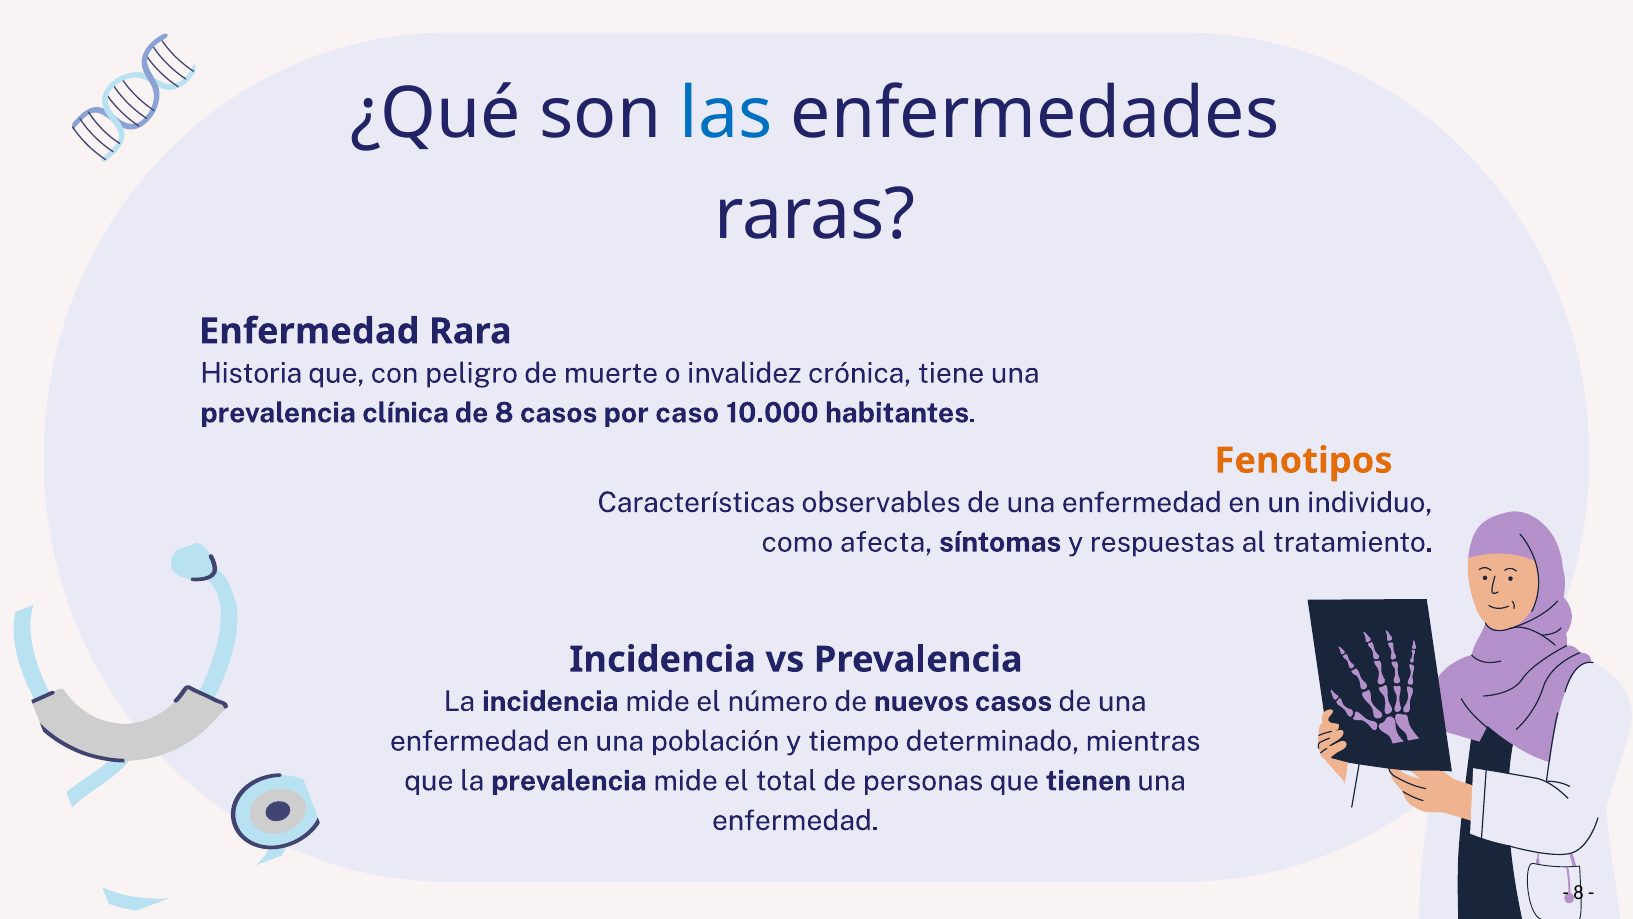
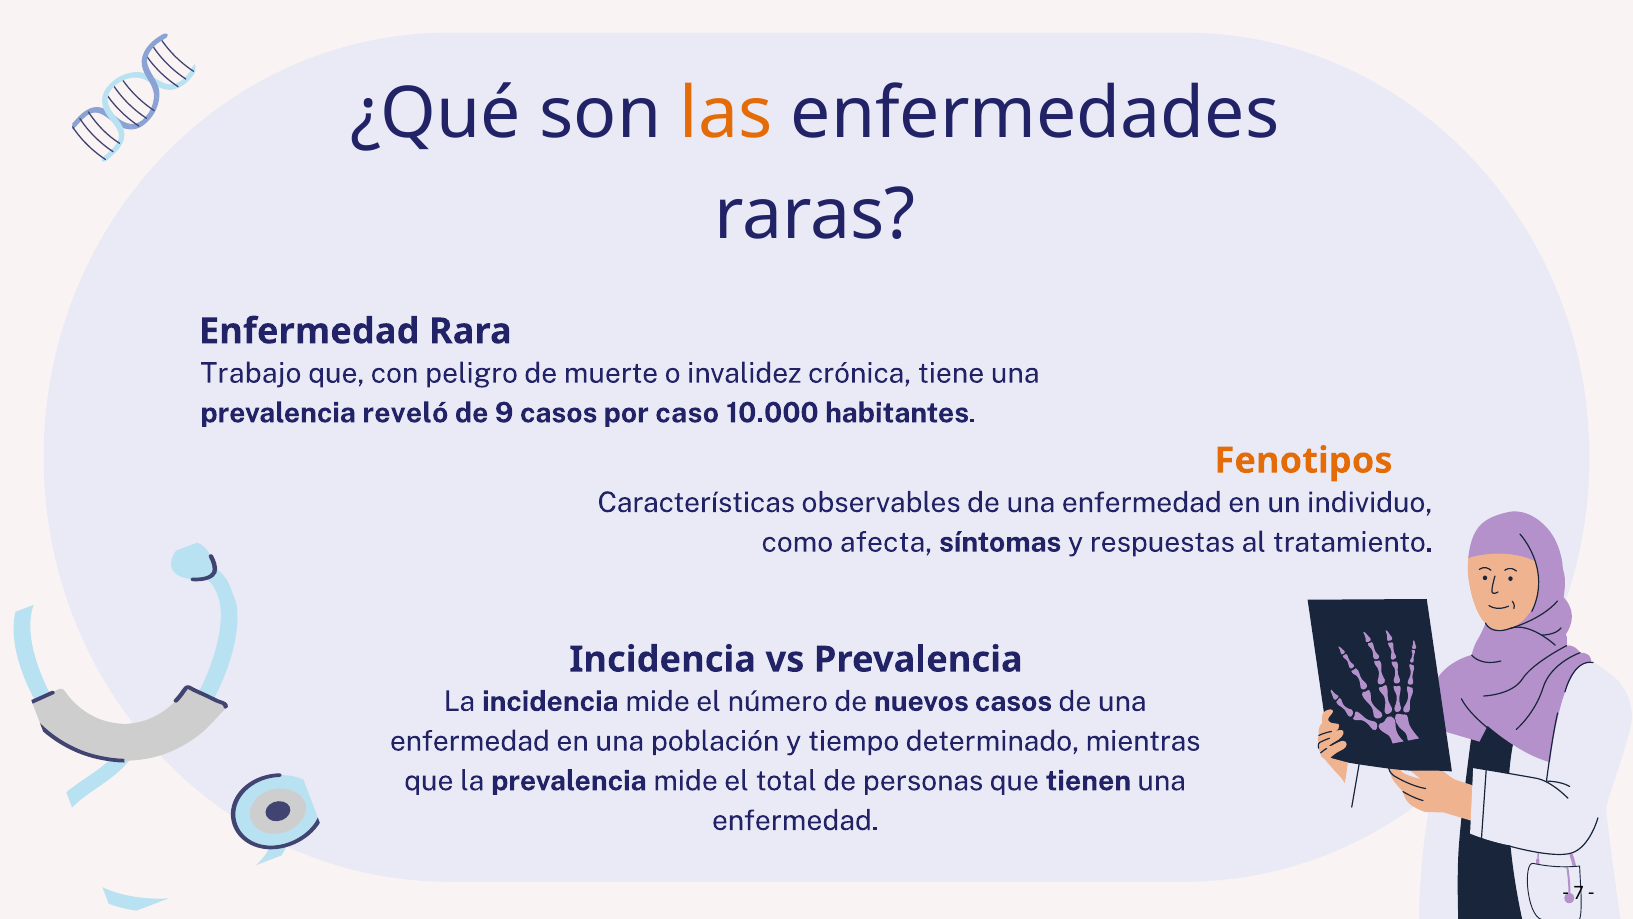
las colour: blue -> orange
Historia: Historia -> Trabajo
clínica: clínica -> reveló
de 8: 8 -> 9
8 at (1578, 892): 8 -> 7
